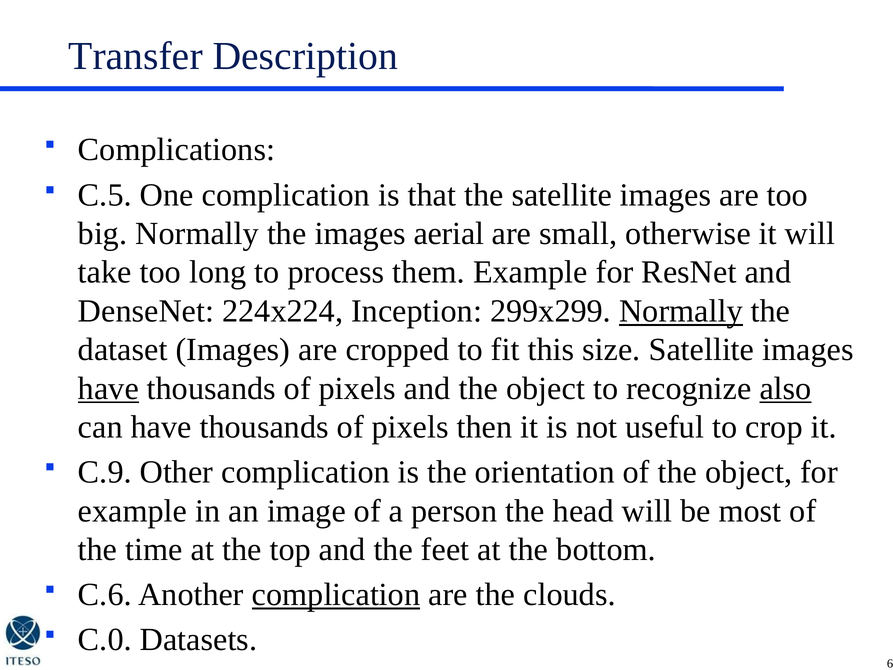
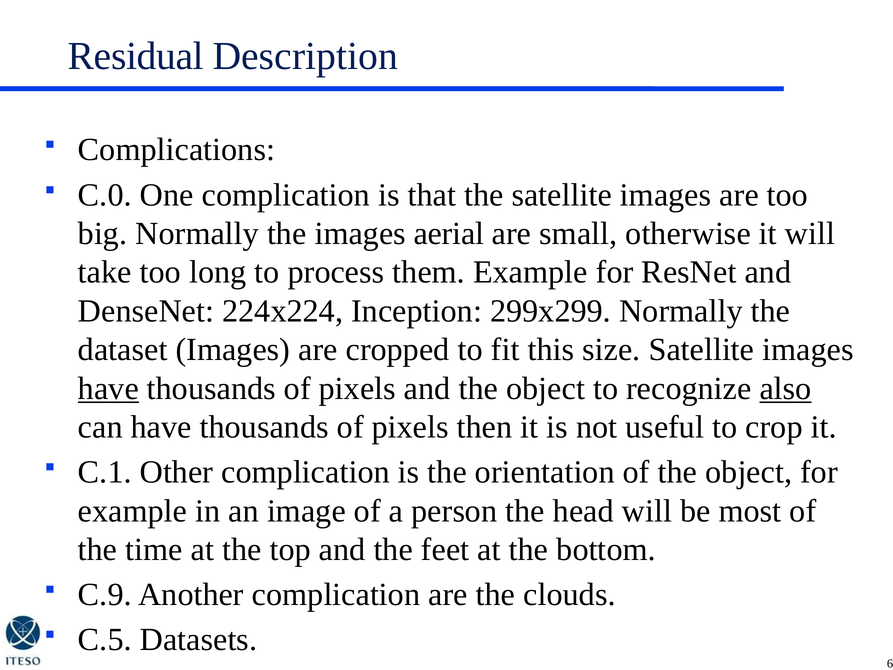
Transfer: Transfer -> Residual
C.5: C.5 -> C.0
Normally at (681, 311) underline: present -> none
C.9: C.9 -> C.1
C.6: C.6 -> C.9
complication at (336, 594) underline: present -> none
C.0: C.0 -> C.5
